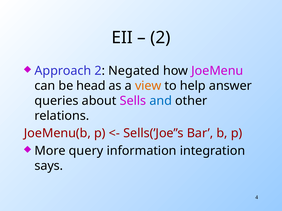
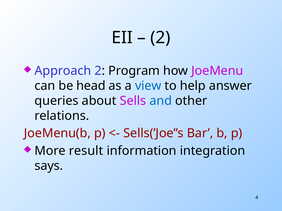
Negated: Negated -> Program
view colour: orange -> blue
query: query -> result
